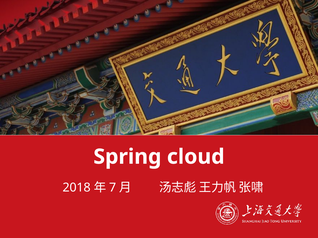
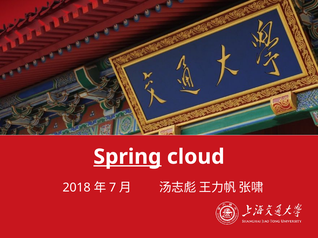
Spring underline: none -> present
